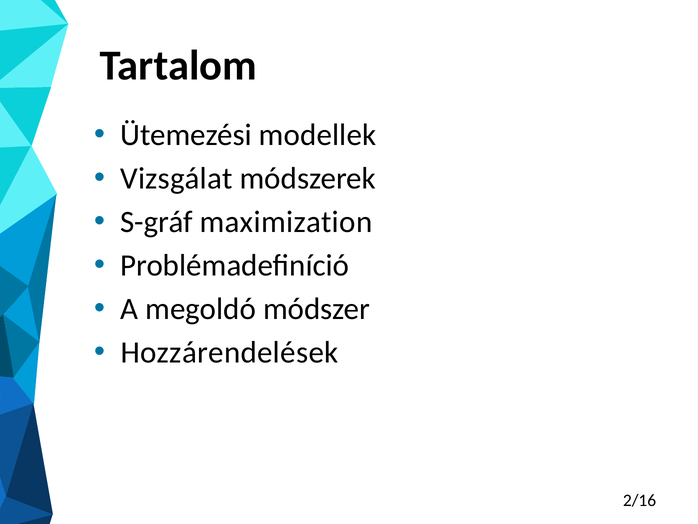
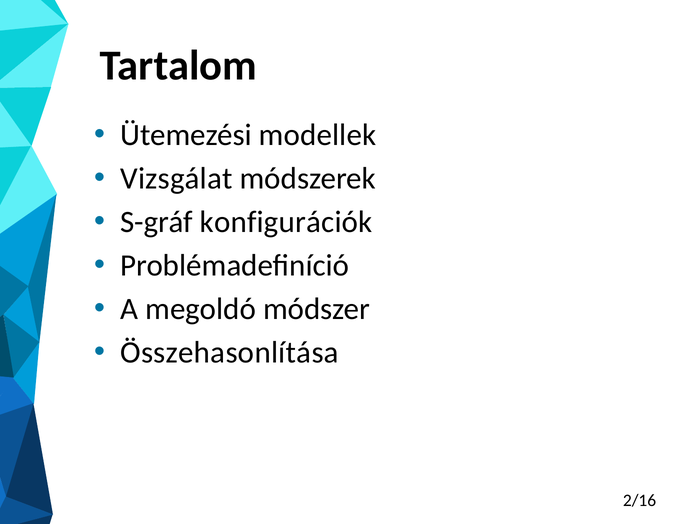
maximization: maximization -> konfigurációk
Hozzárendelések: Hozzárendelések -> Összehasonlítása
